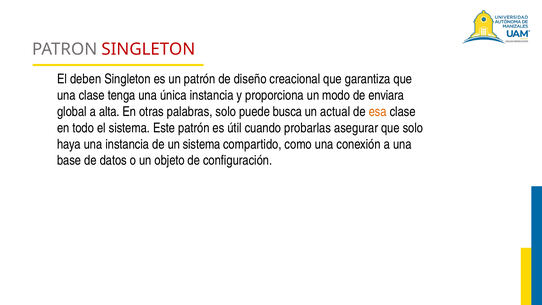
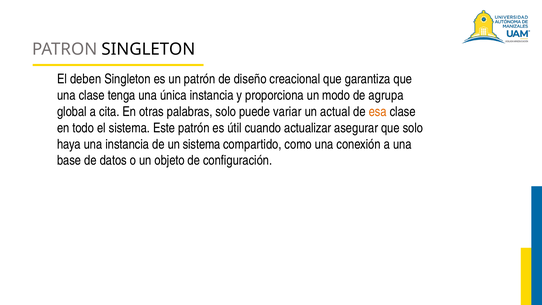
SINGLETON at (148, 49) colour: red -> black
enviara: enviara -> agrupa
alta: alta -> cita
busca: busca -> variar
probarlas: probarlas -> actualizar
